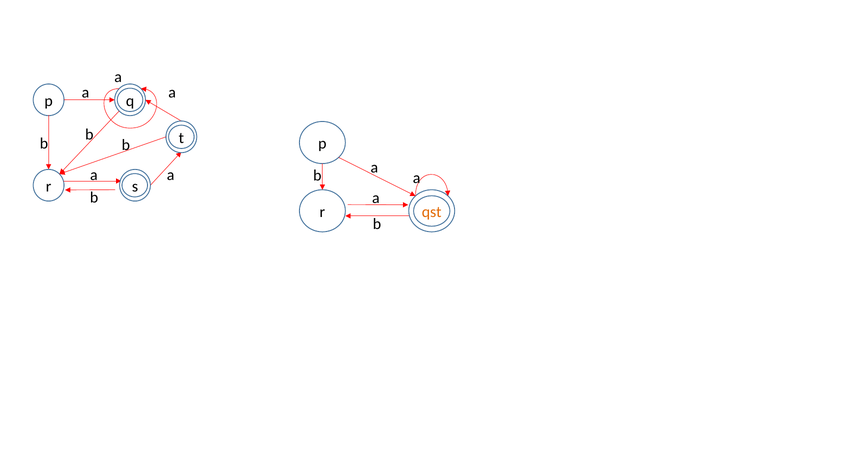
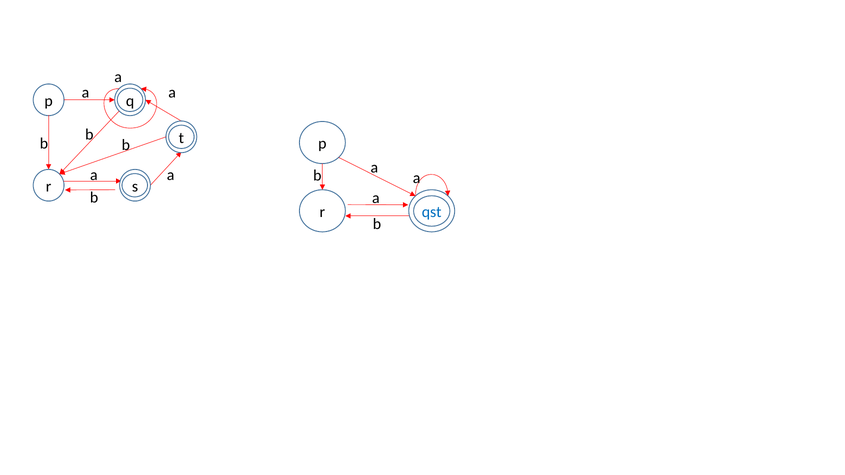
qst colour: orange -> blue
